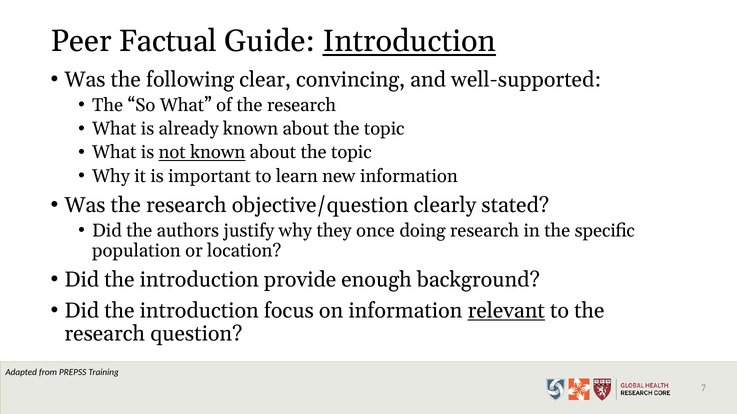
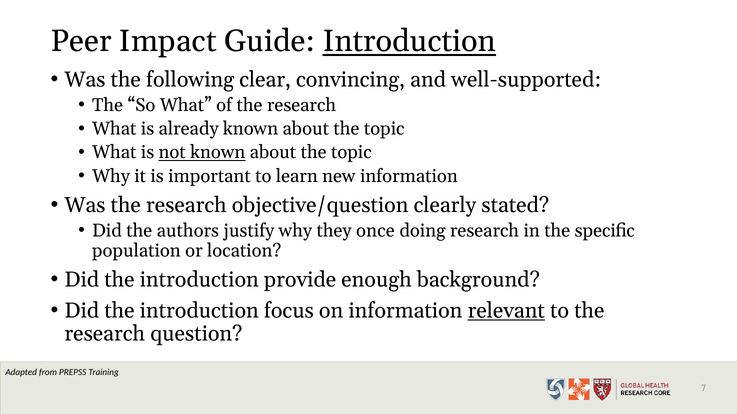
Factual: Factual -> Impact
